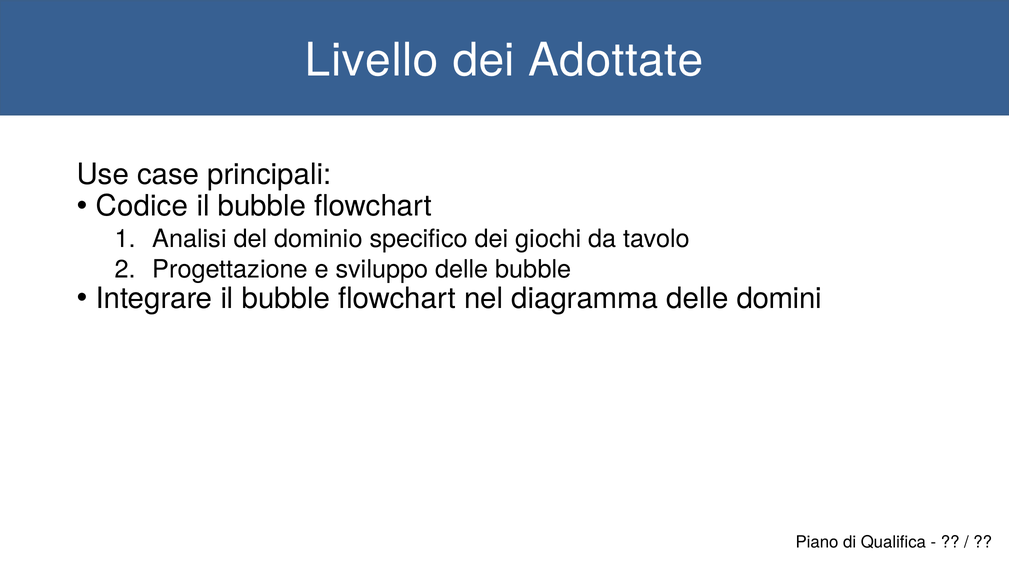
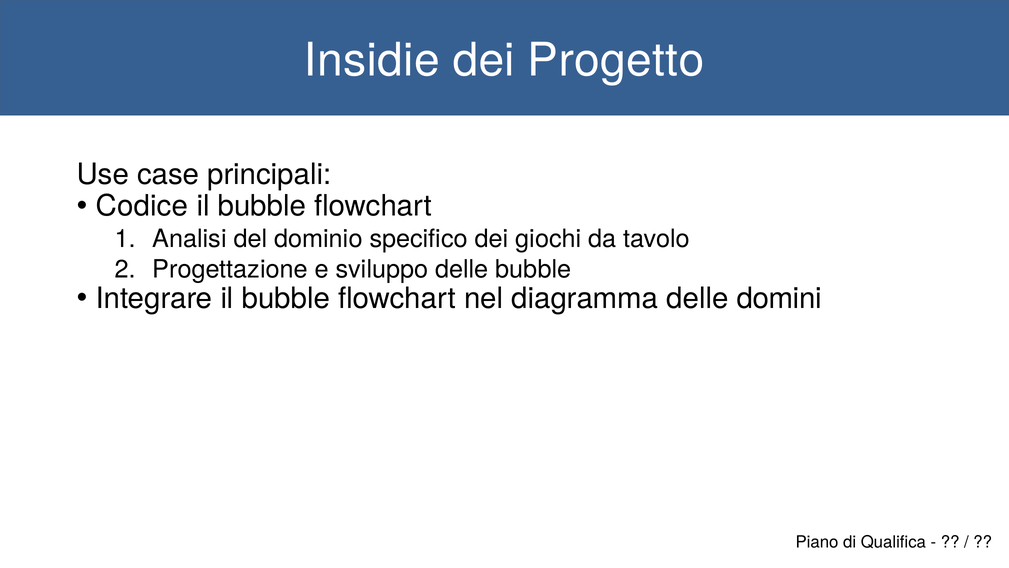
Livello: Livello -> Insidie
Adottate: Adottate -> Progetto
